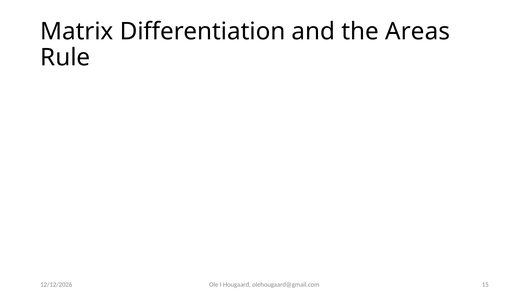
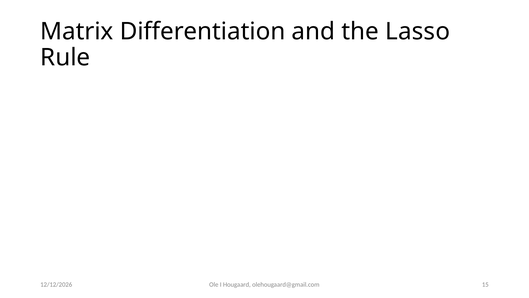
Areas: Areas -> Lasso
